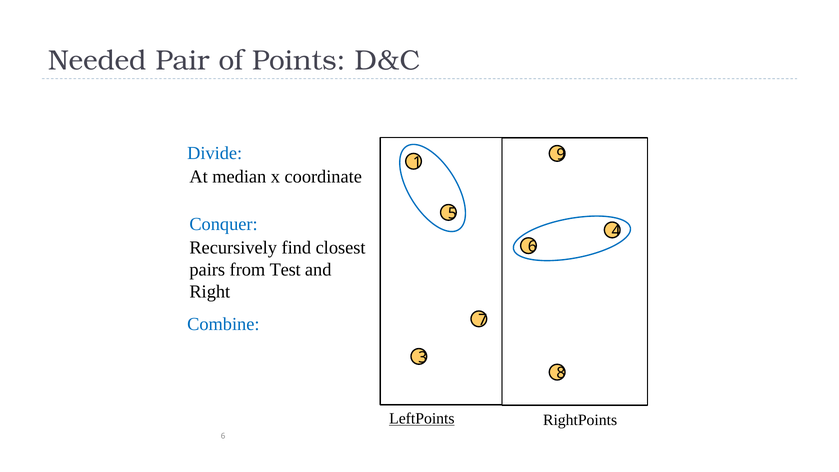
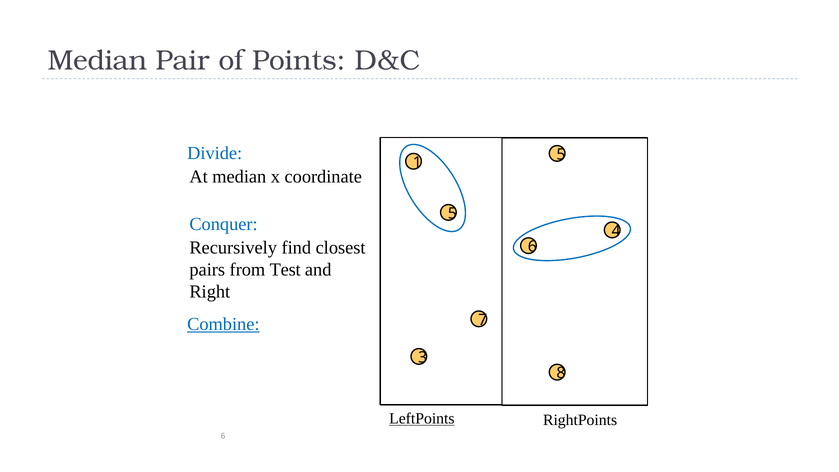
Needed at (97, 61): Needed -> Median
1 9: 9 -> 5
Combine underline: none -> present
